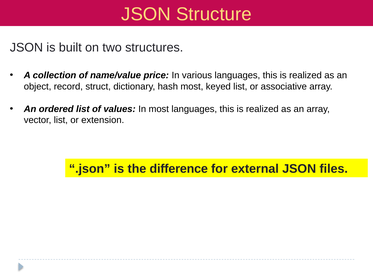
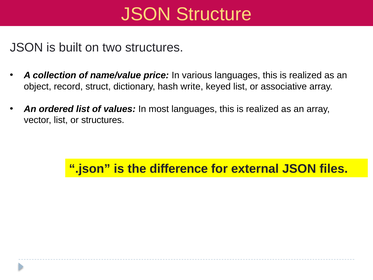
hash most: most -> write
or extension: extension -> structures
